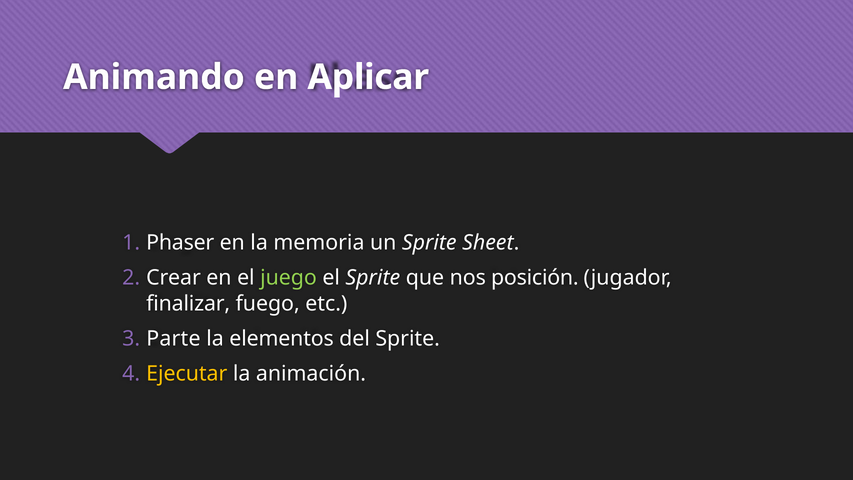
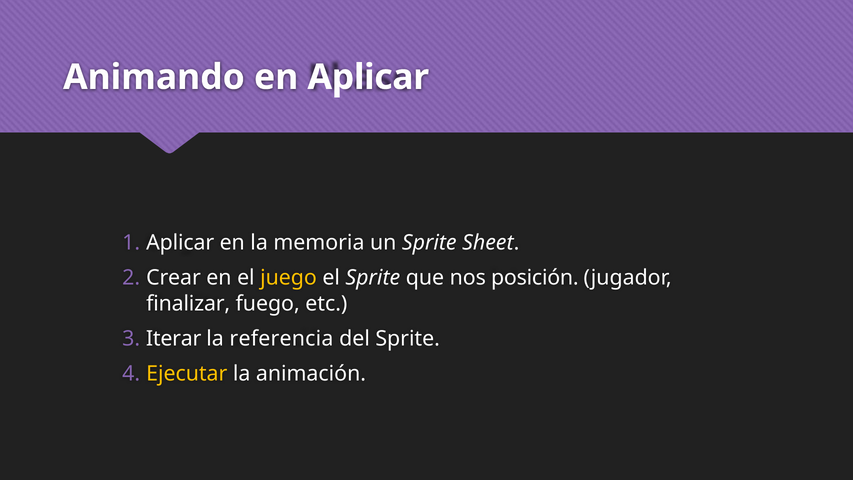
Phaser at (180, 243): Phaser -> Aplicar
juego colour: light green -> yellow
Parte: Parte -> Iterar
elementos: elementos -> referencia
